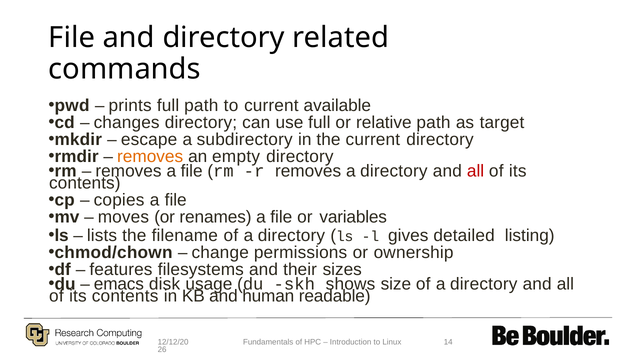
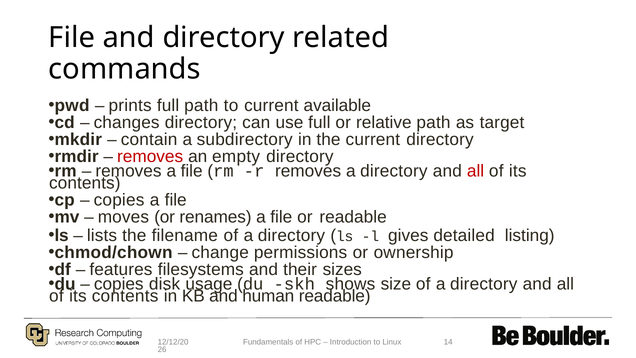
escape: escape -> contain
removes at (150, 156) colour: orange -> red
or variables: variables -> readable
emacs at (119, 284): emacs -> copies
